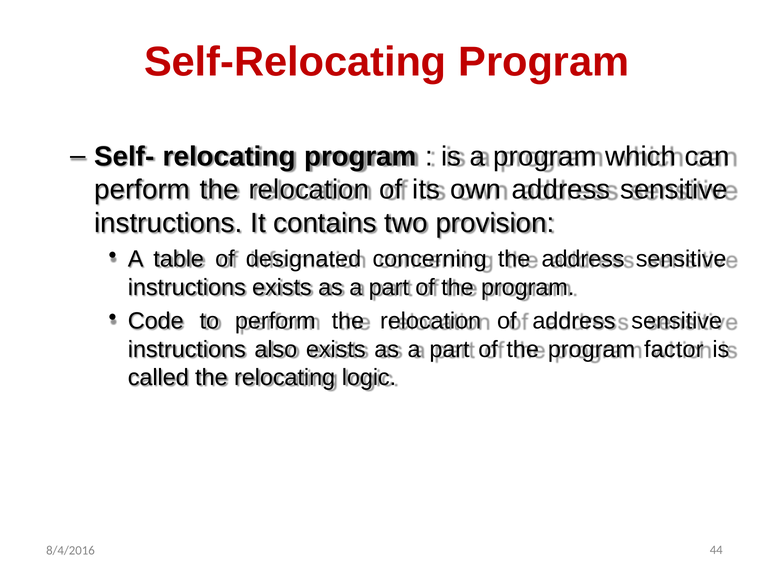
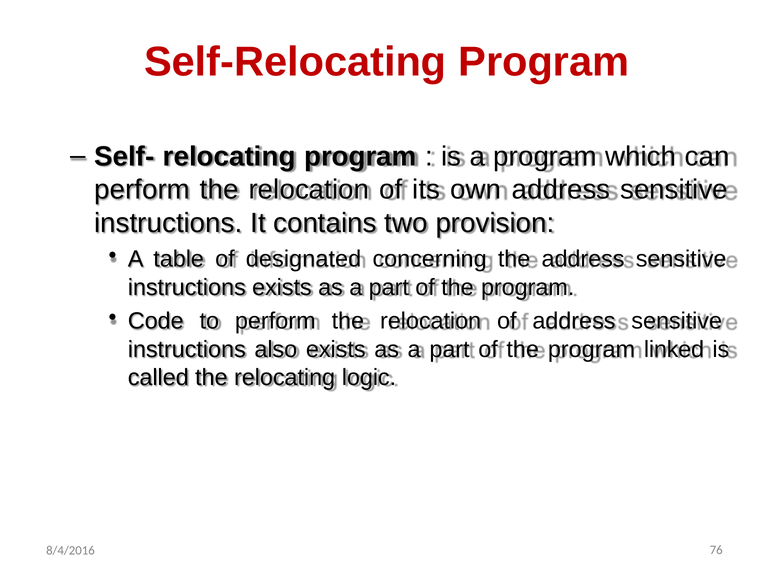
factor: factor -> linked
44: 44 -> 76
